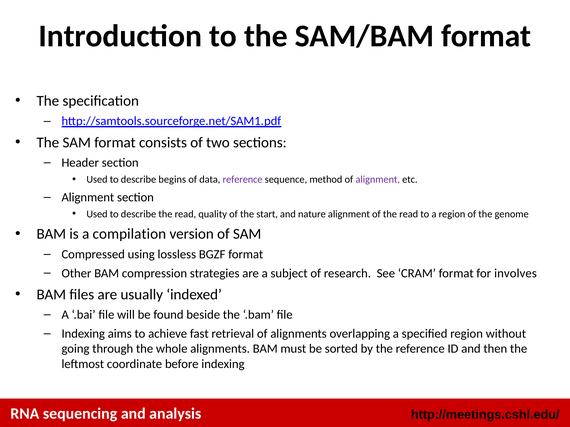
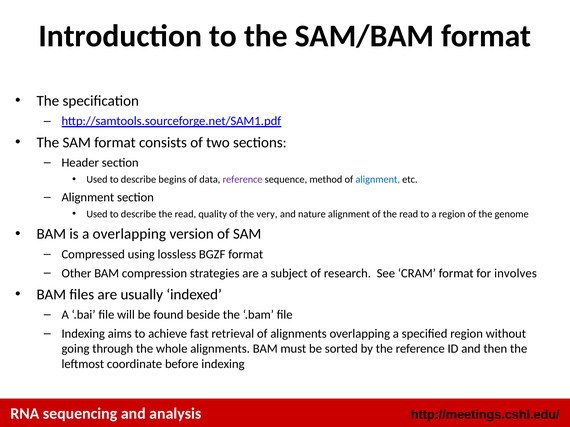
alignment at (378, 180) colour: purple -> blue
start: start -> very
a compilation: compilation -> overlapping
